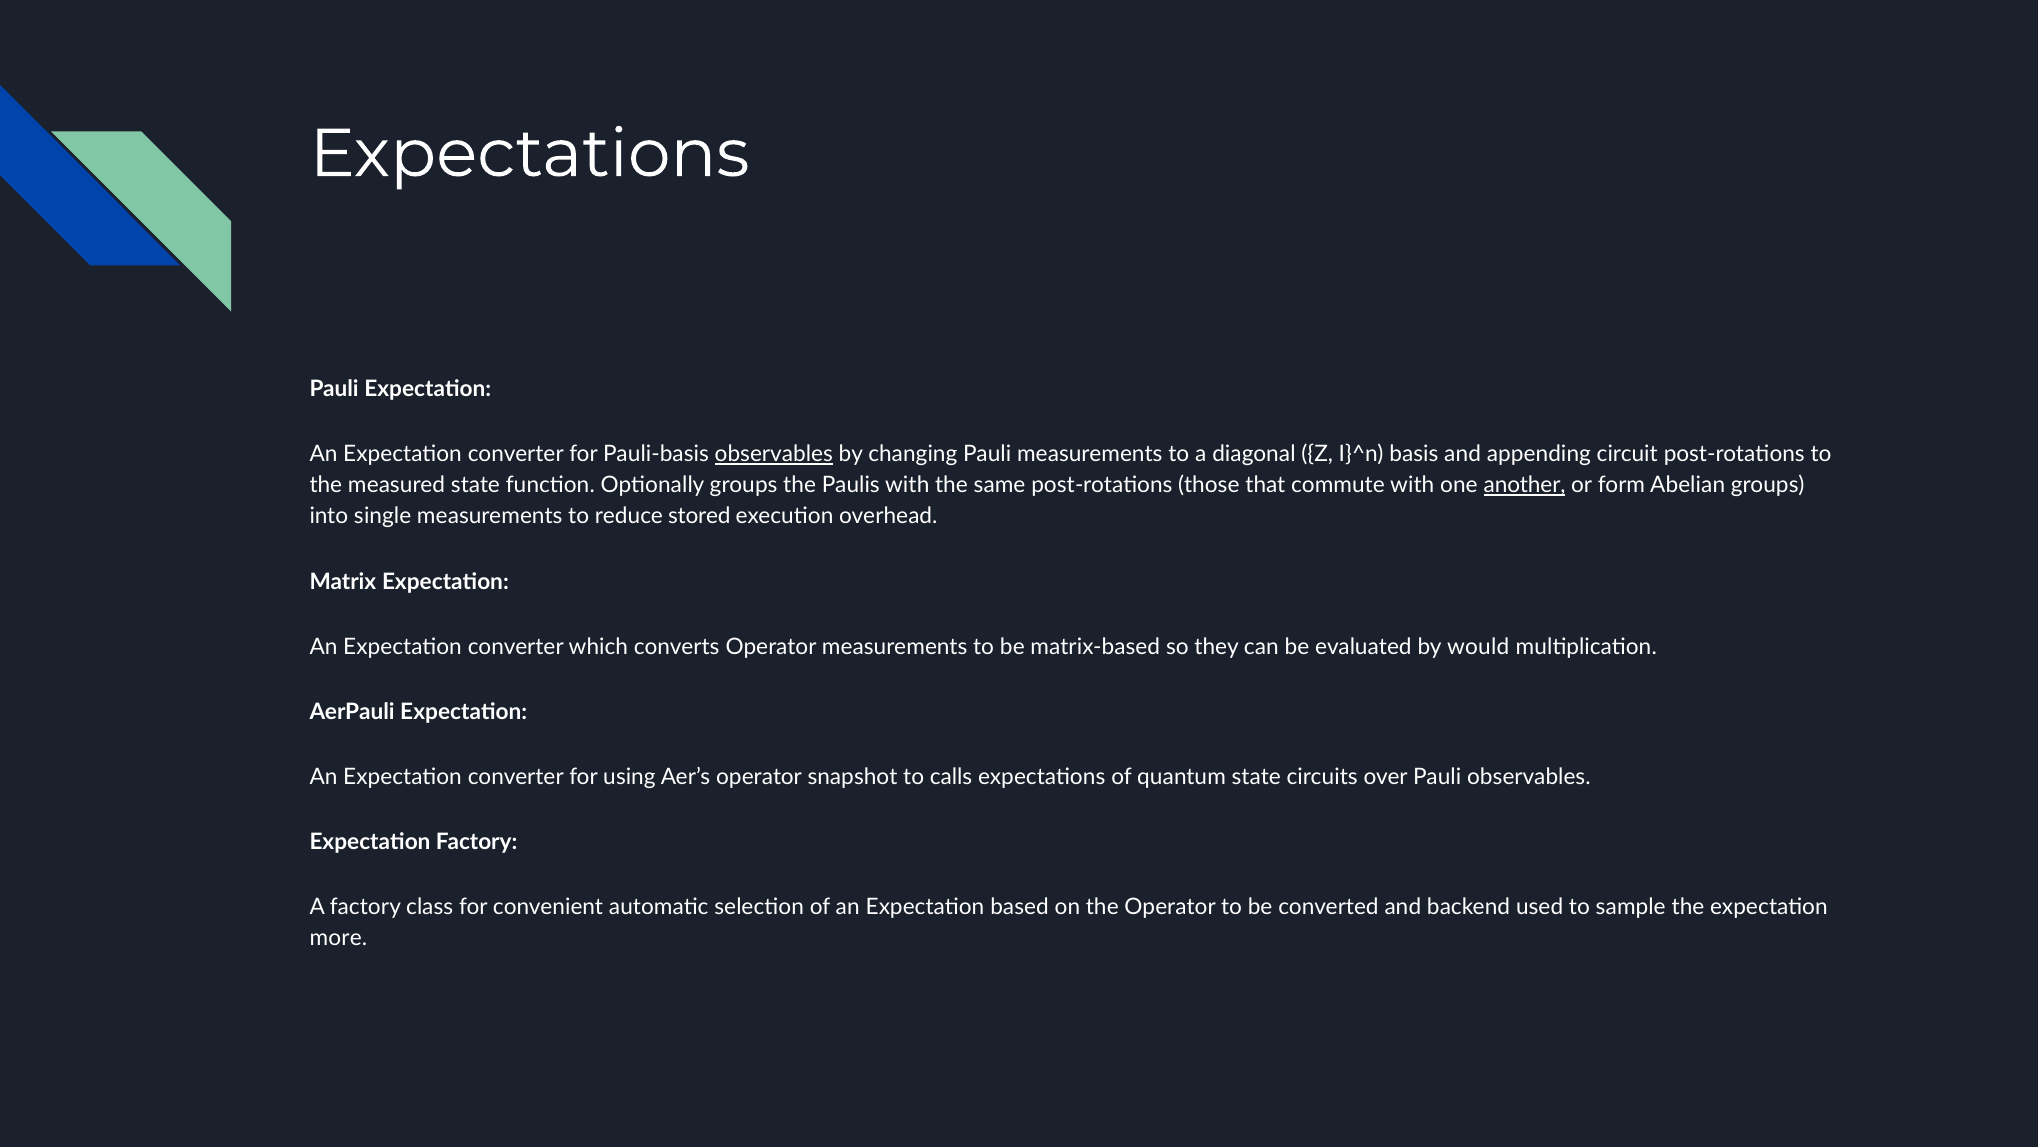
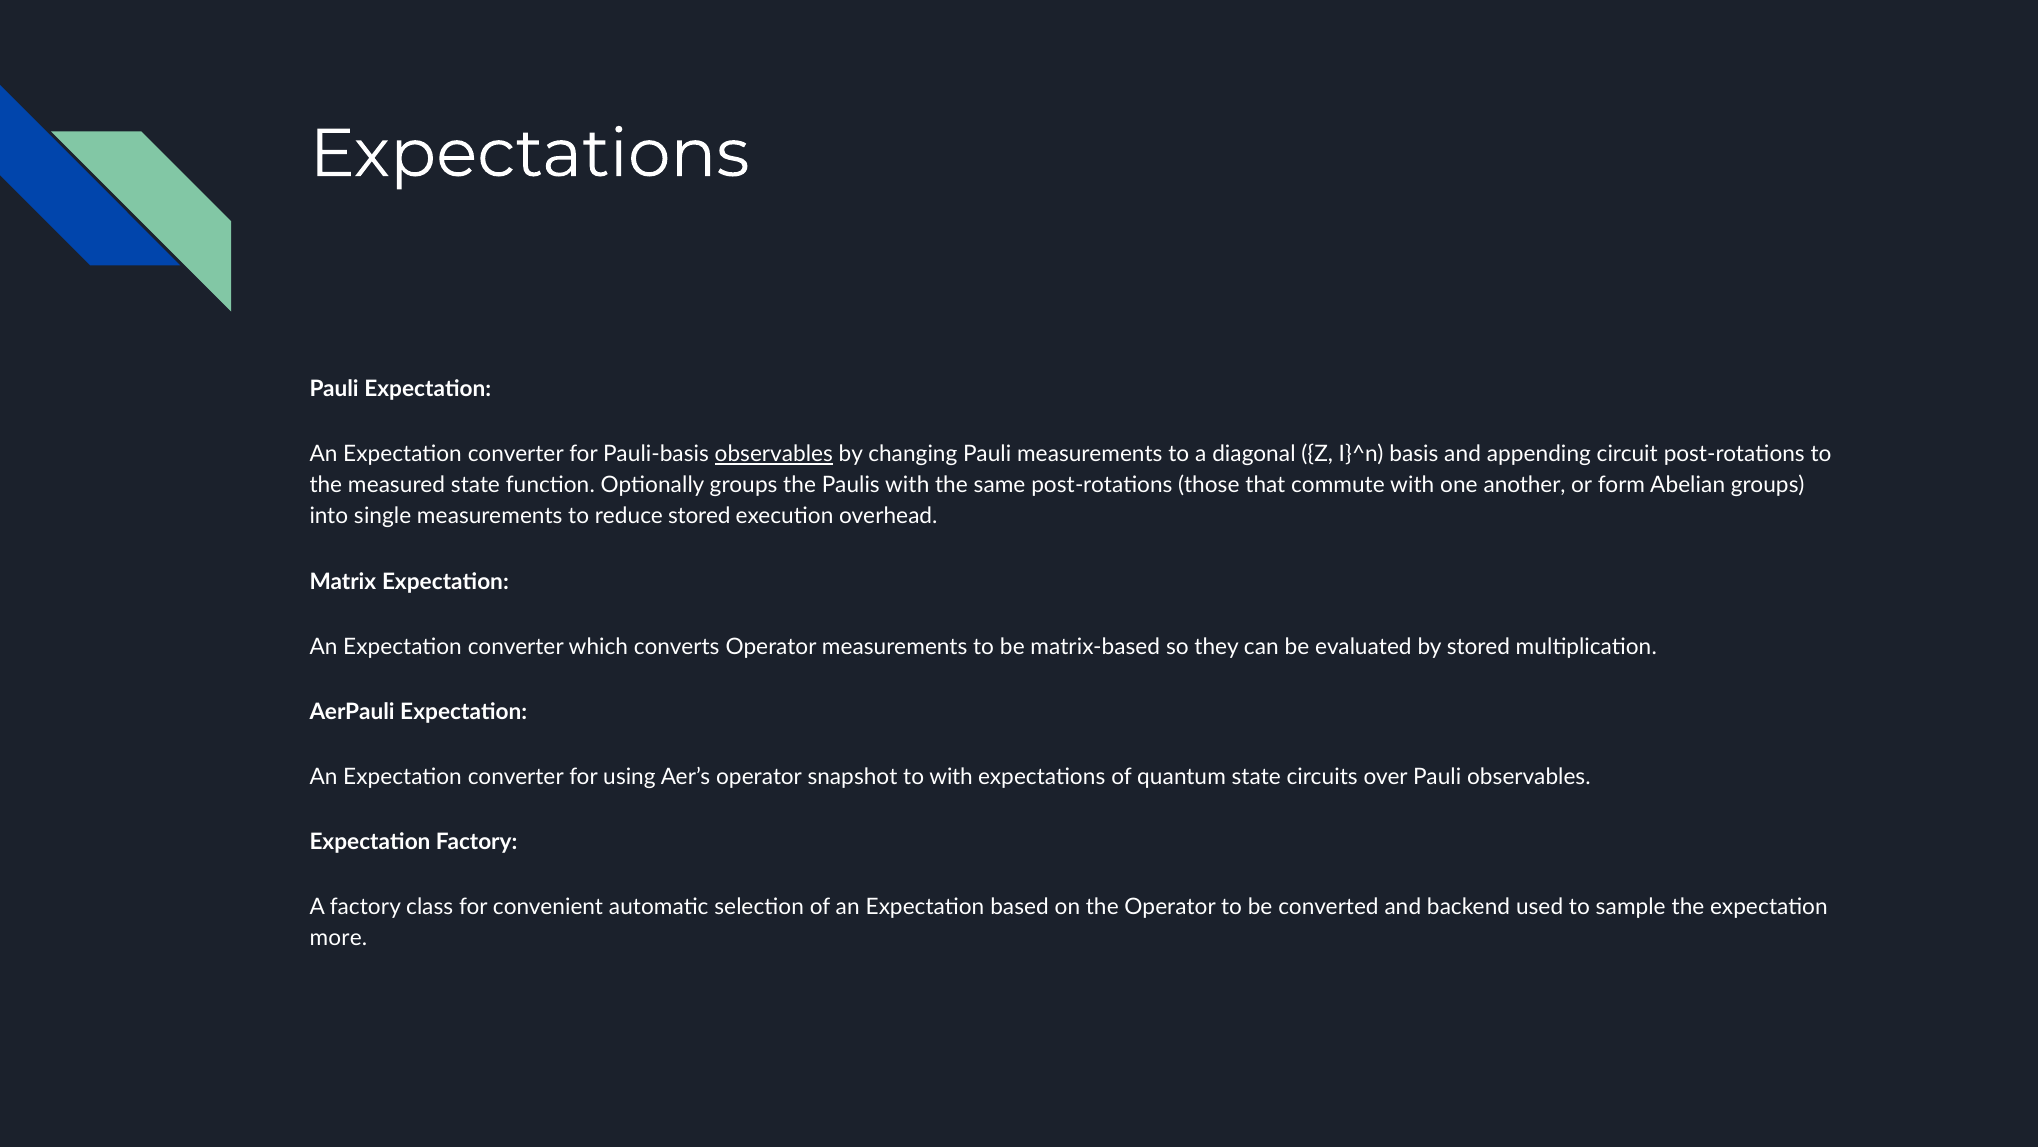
another underline: present -> none
by would: would -> stored
to calls: calls -> with
